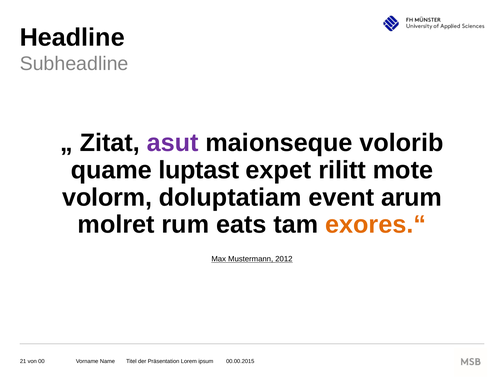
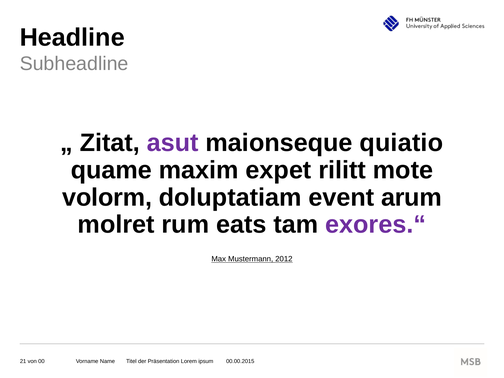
volorib: volorib -> quiatio
luptast: luptast -> maxim
exores.“ colour: orange -> purple
